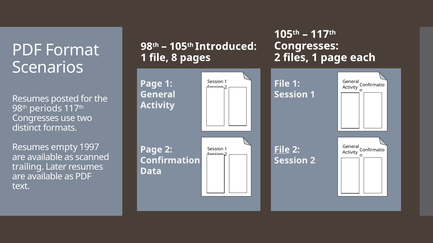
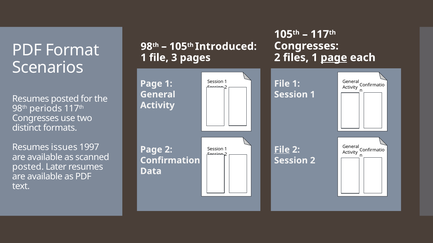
page at (334, 58) underline: none -> present
8: 8 -> 3
empty: empty -> issues
trailing at (28, 167): trailing -> posted
